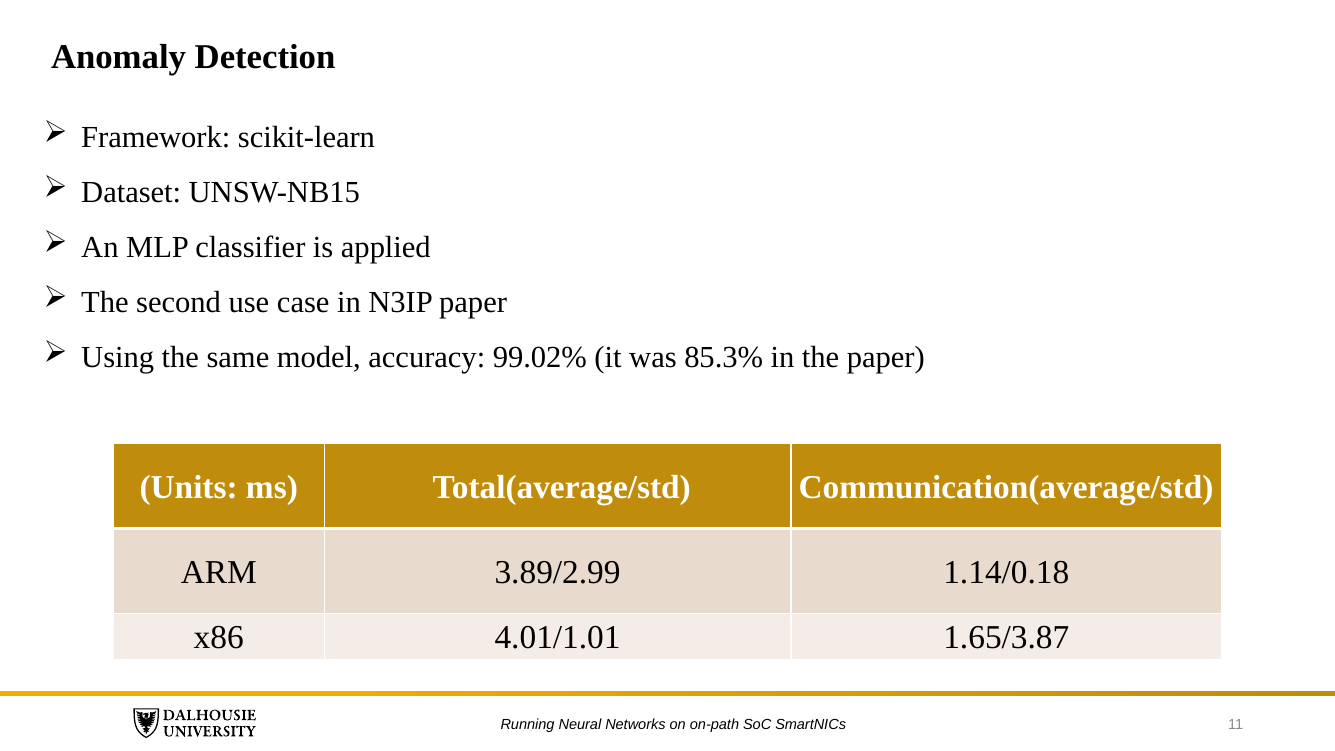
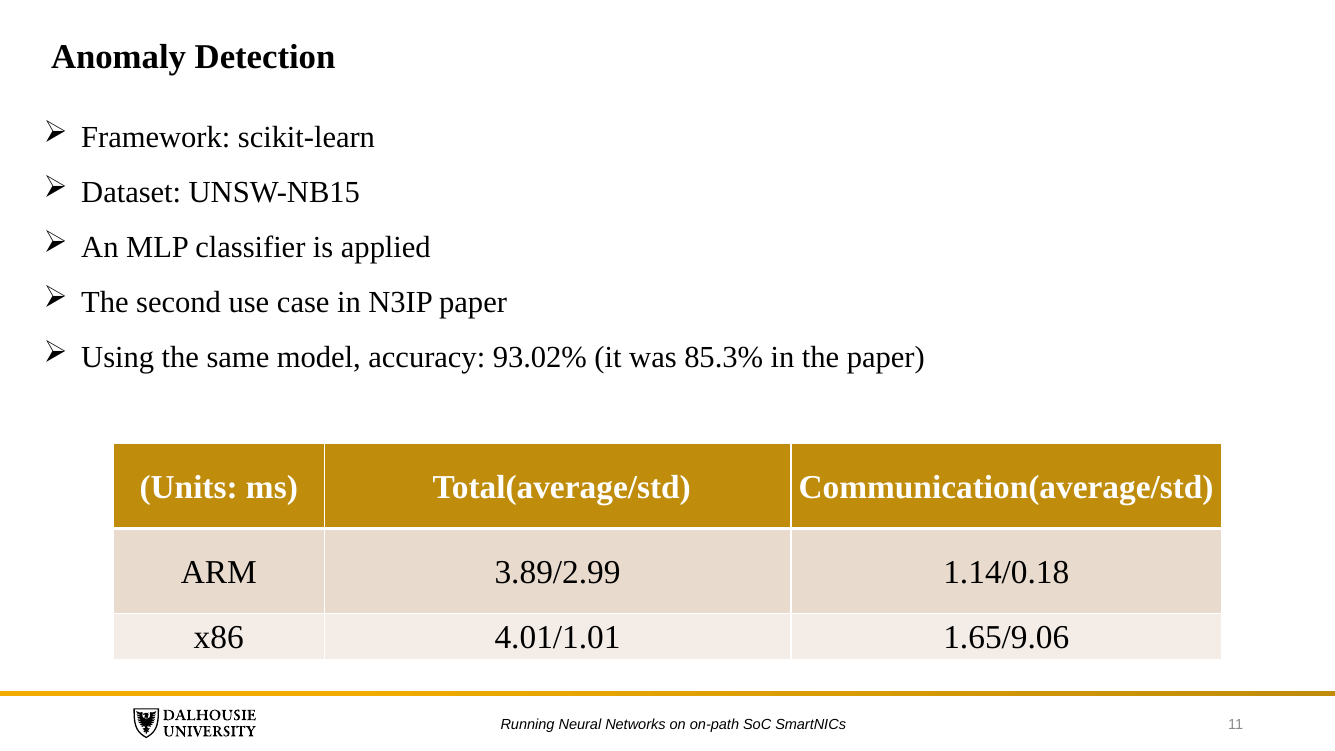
99.02%: 99.02% -> 93.02%
1.65/3.87: 1.65/3.87 -> 1.65/9.06
